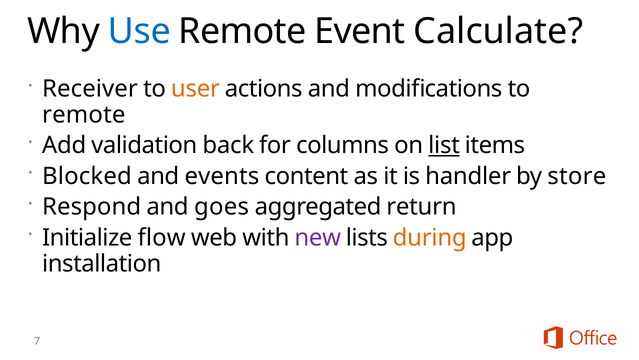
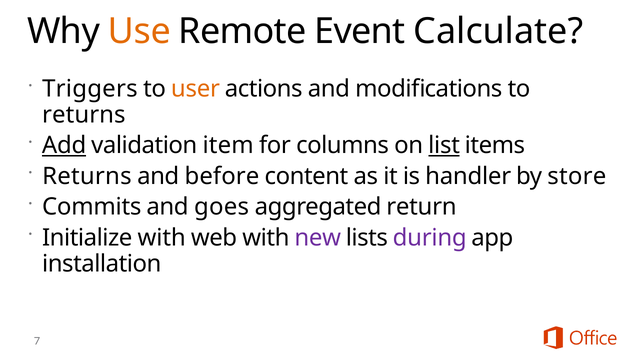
Use colour: blue -> orange
Receiver: Receiver -> Triggers
remote at (84, 115): remote -> returns
Add underline: none -> present
back: back -> item
Blocked at (87, 176): Blocked -> Returns
events: events -> before
Respond: Respond -> Commits
Initialize flow: flow -> with
during colour: orange -> purple
